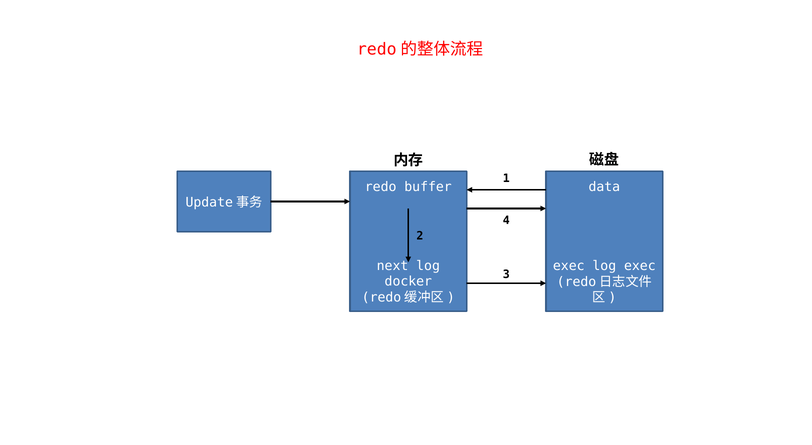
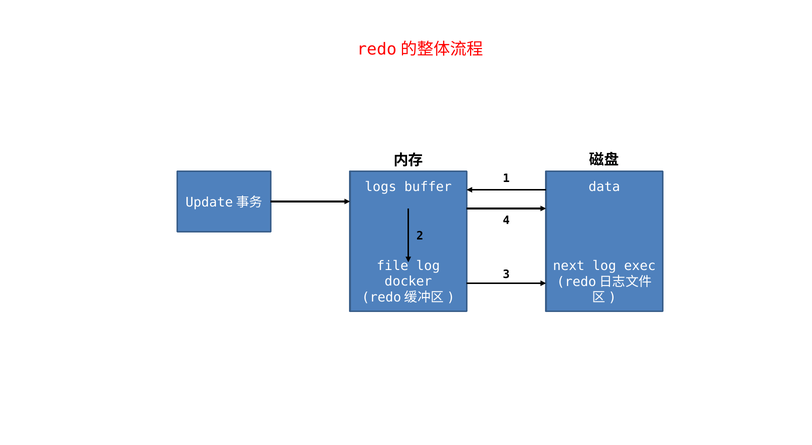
redo: redo -> logs
next: next -> file
exec at (569, 266): exec -> next
